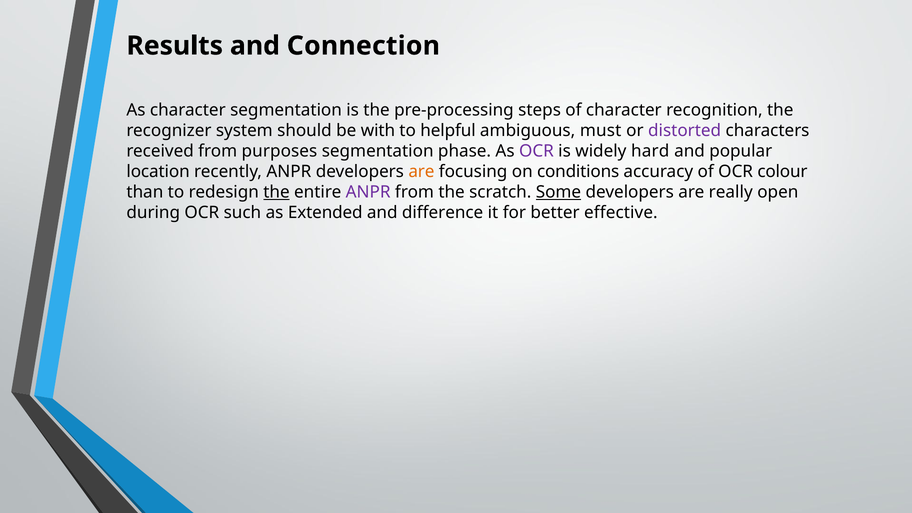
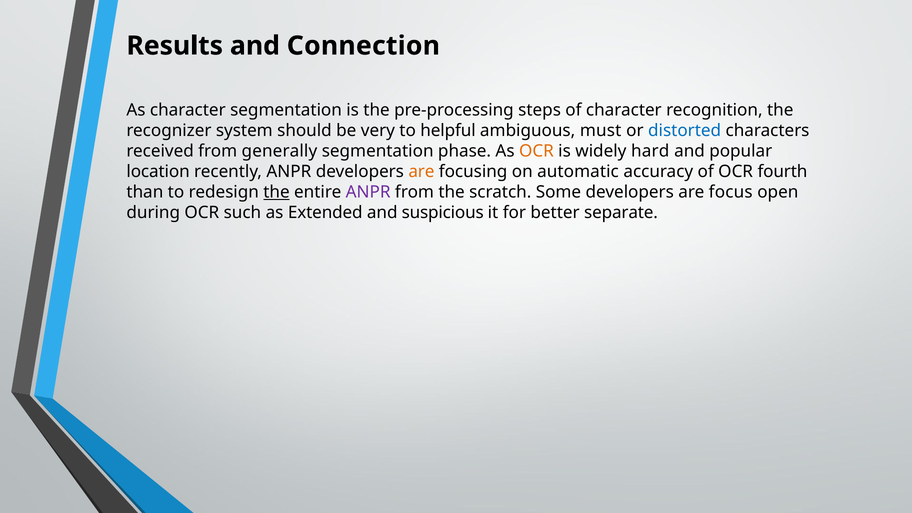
with: with -> very
distorted colour: purple -> blue
purposes: purposes -> generally
OCR at (536, 151) colour: purple -> orange
conditions: conditions -> automatic
colour: colour -> fourth
Some underline: present -> none
really: really -> focus
difference: difference -> suspicious
effective: effective -> separate
